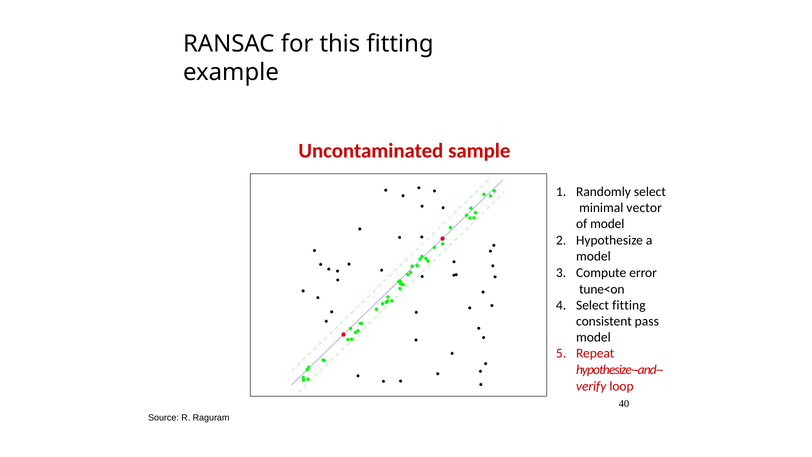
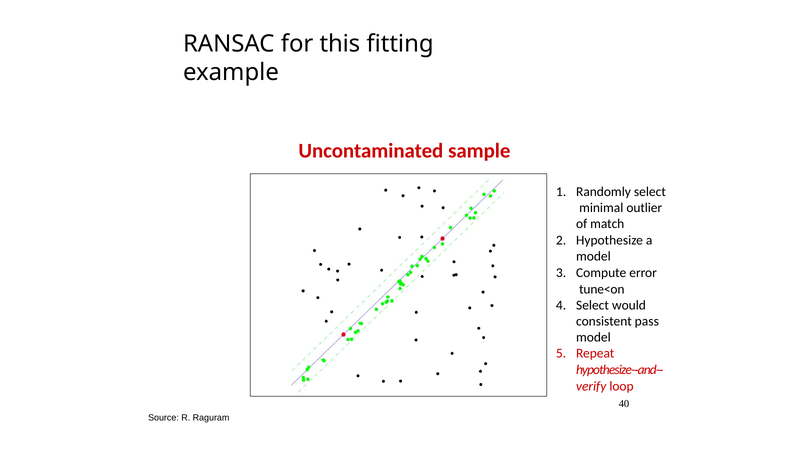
vector: vector -> outlier
of model: model -> match
Select fitting: fitting -> would
